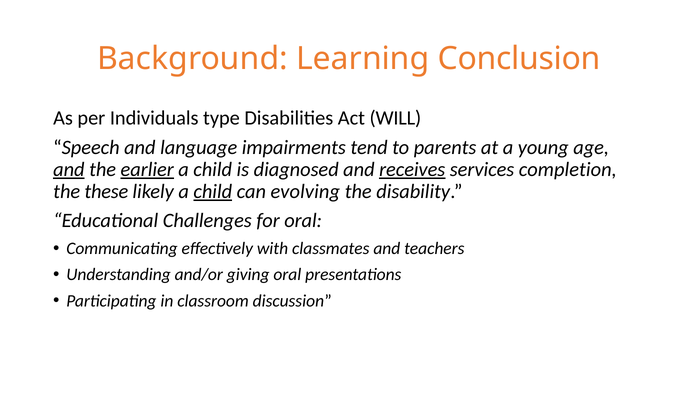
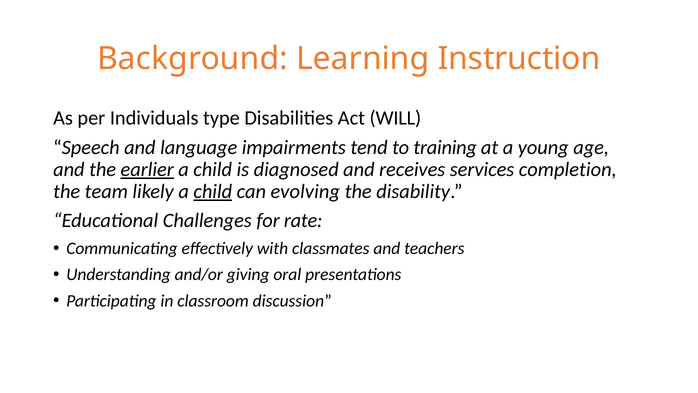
Conclusion: Conclusion -> Instruction
parents: parents -> training
and at (69, 169) underline: present -> none
receives underline: present -> none
these: these -> team
for oral: oral -> rate
